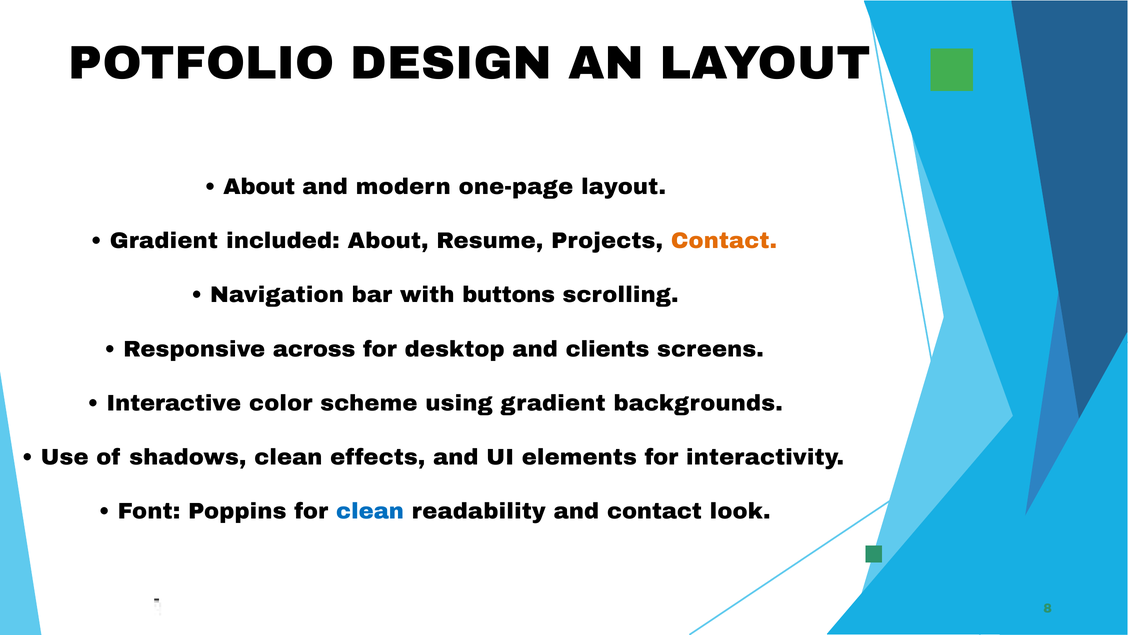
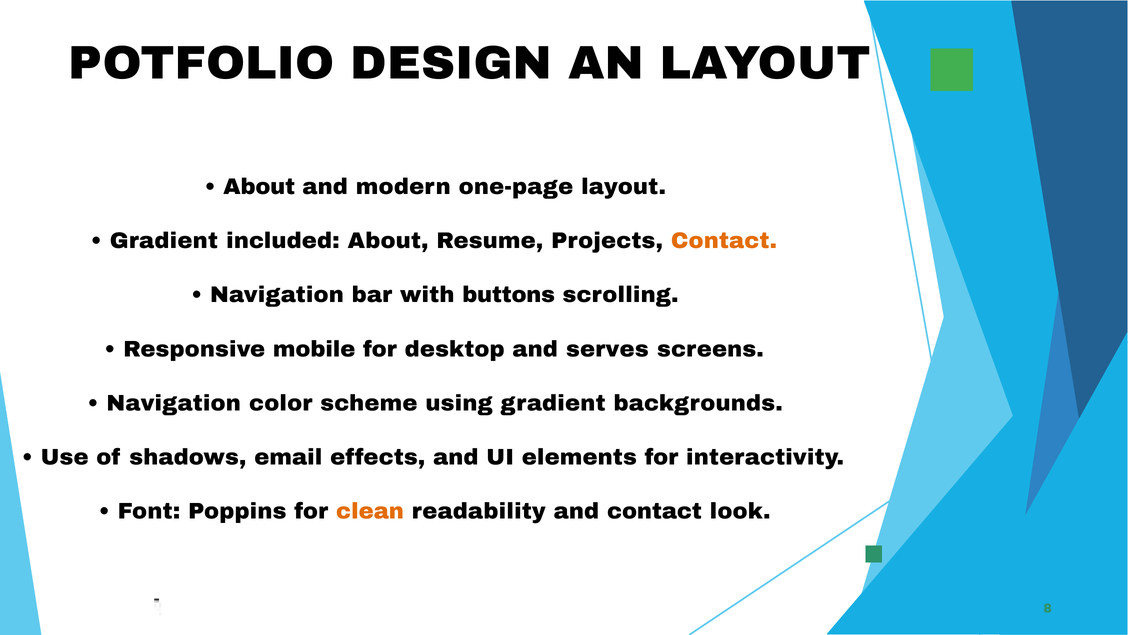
across: across -> mobile
clients: clients -> serves
Interactive at (174, 403): Interactive -> Navigation
shadows clean: clean -> email
clean at (370, 511) colour: blue -> orange
